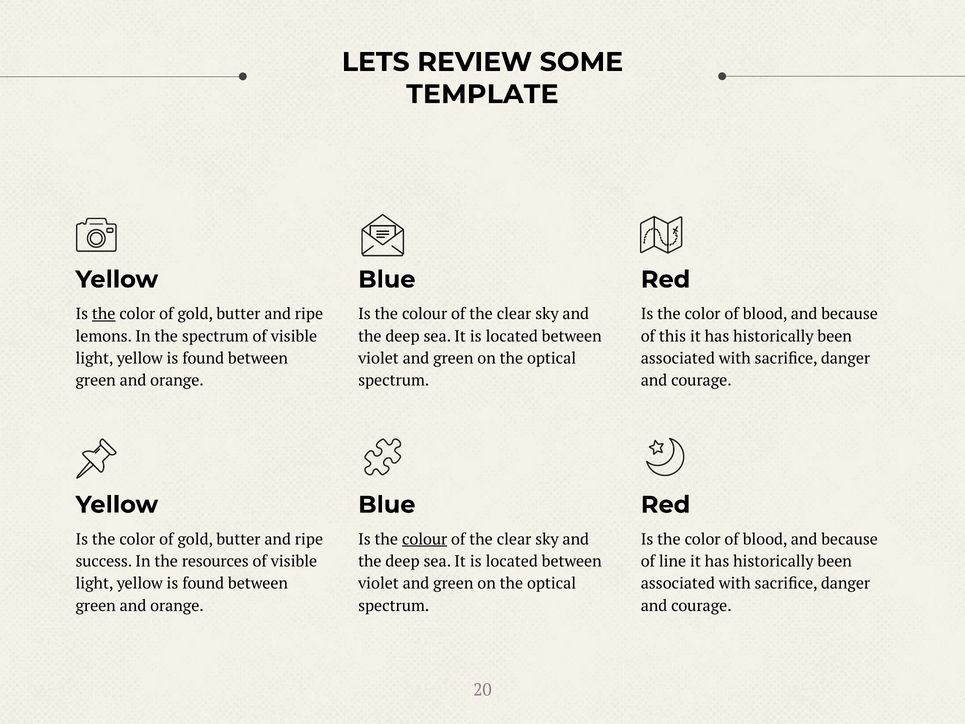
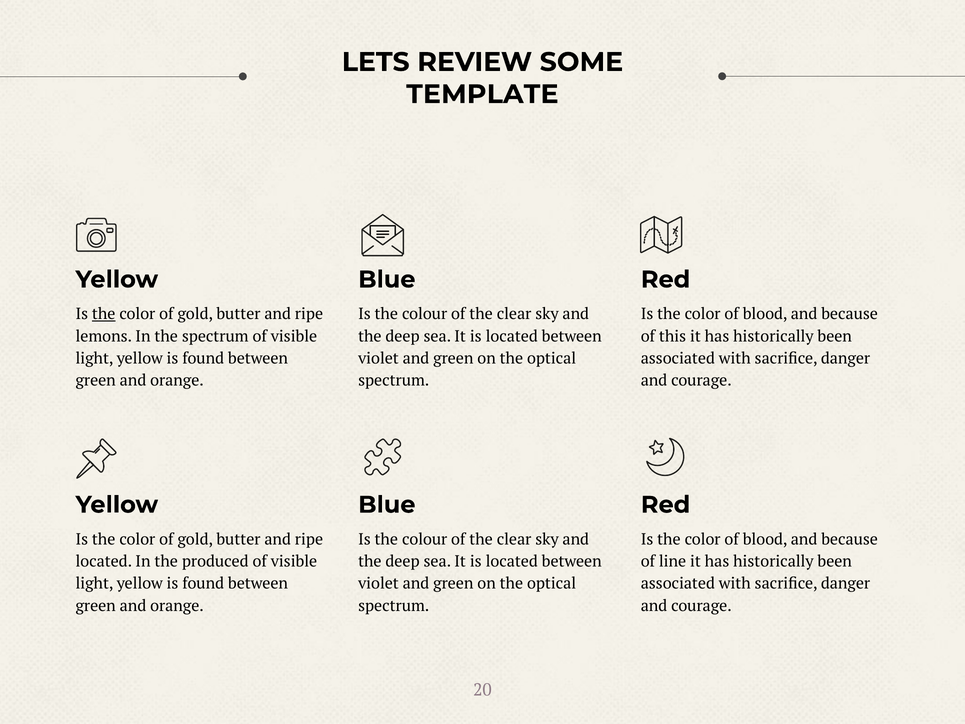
colour at (425, 539) underline: present -> none
success at (104, 561): success -> located
resources: resources -> produced
